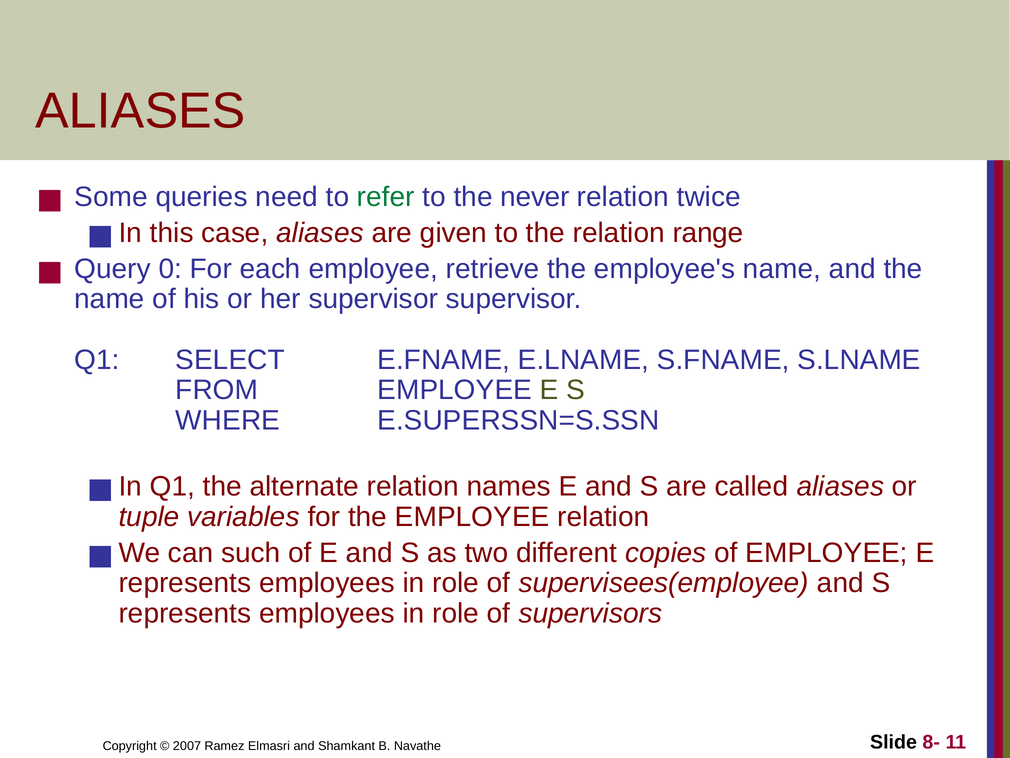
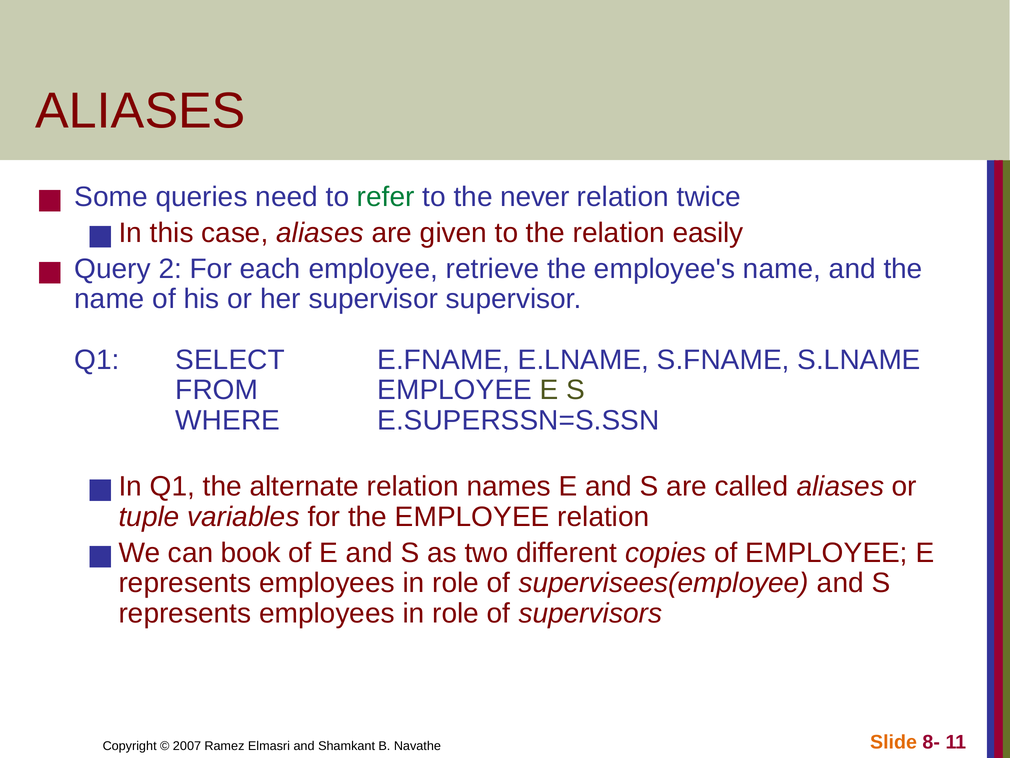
range: range -> easily
0: 0 -> 2
such: such -> book
Slide colour: black -> orange
